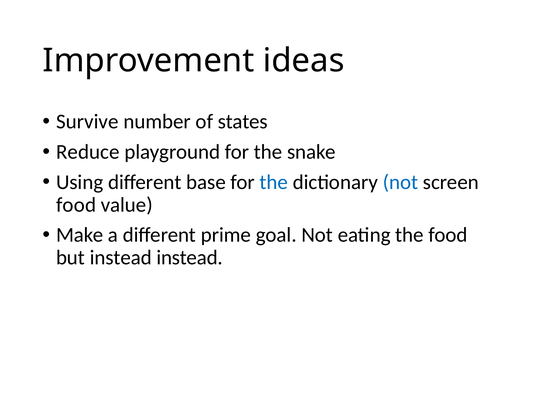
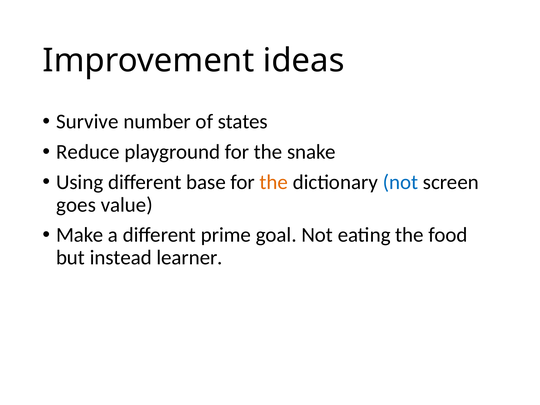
the at (274, 182) colour: blue -> orange
food at (76, 205): food -> goes
instead instead: instead -> learner
